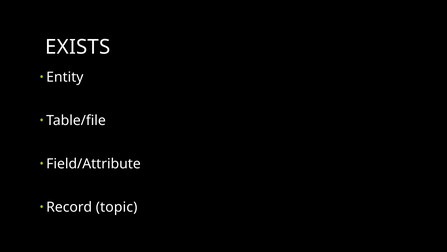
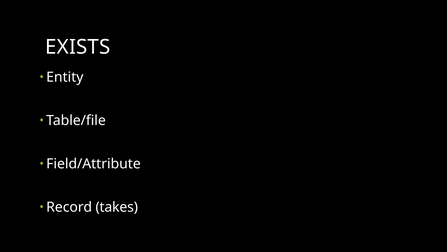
topic: topic -> takes
